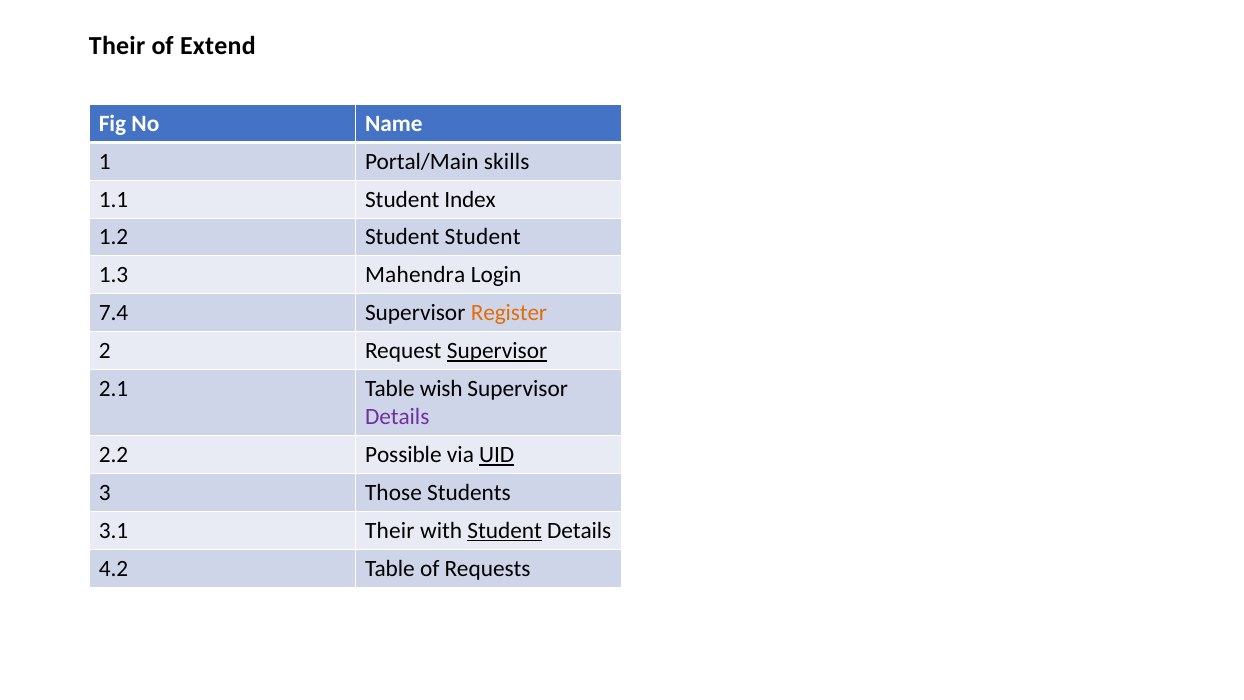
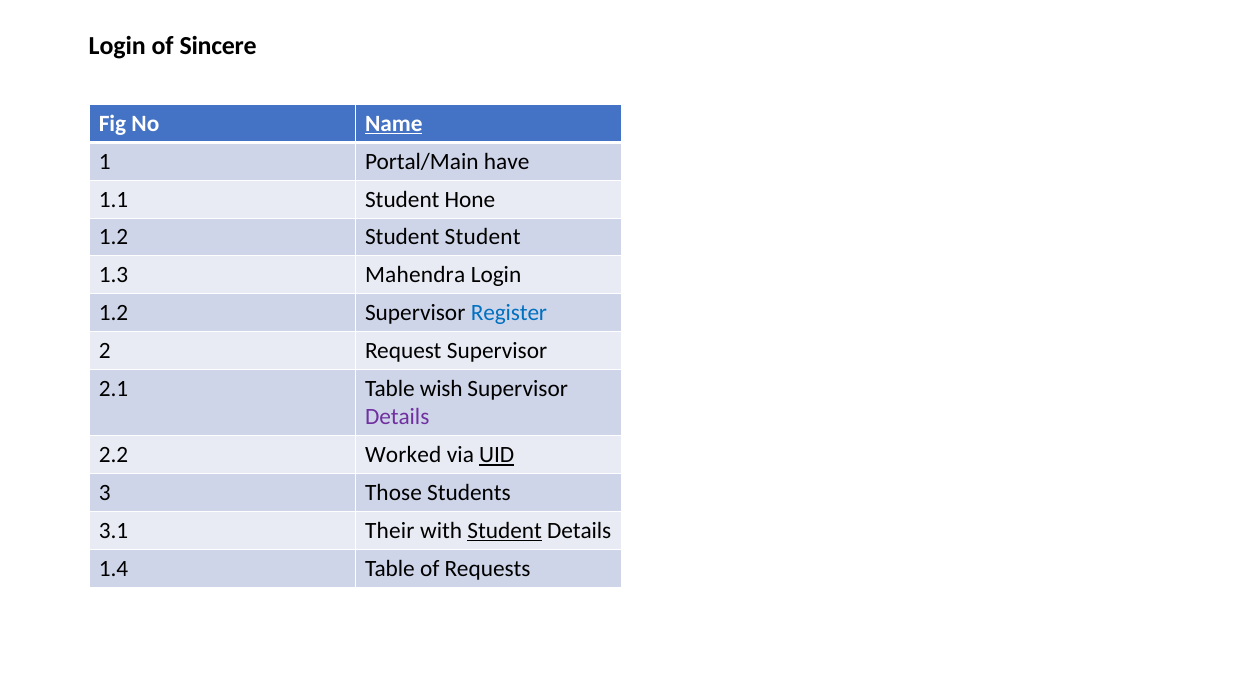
Their at (117, 46): Their -> Login
Extend: Extend -> Sincere
Name underline: none -> present
skills: skills -> have
Index: Index -> Hone
7.4 at (114, 313): 7.4 -> 1.2
Register colour: orange -> blue
Supervisor at (497, 351) underline: present -> none
Possible: Possible -> Worked
4.2: 4.2 -> 1.4
